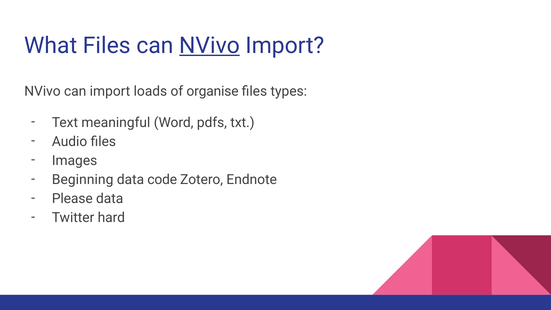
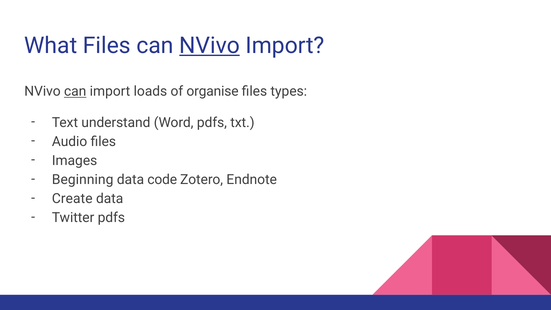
can at (75, 91) underline: none -> present
meaningful: meaningful -> understand
Please: Please -> Create
Twitter hard: hard -> pdfs
